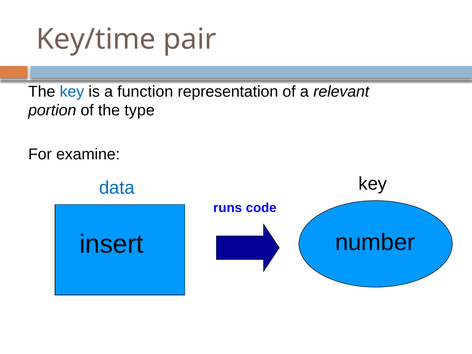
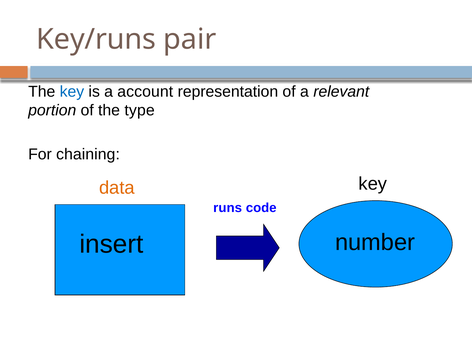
Key/time: Key/time -> Key/runs
function: function -> account
examine: examine -> chaining
data colour: blue -> orange
